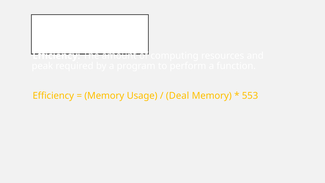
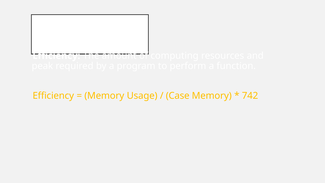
Deal: Deal -> Case
553: 553 -> 742
